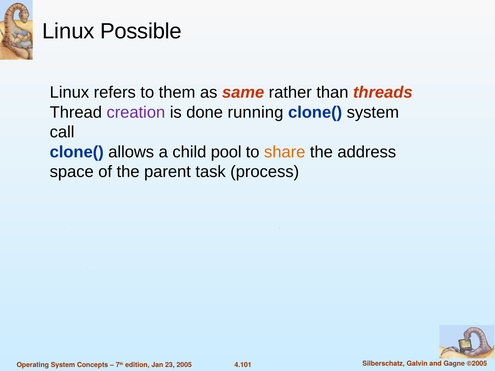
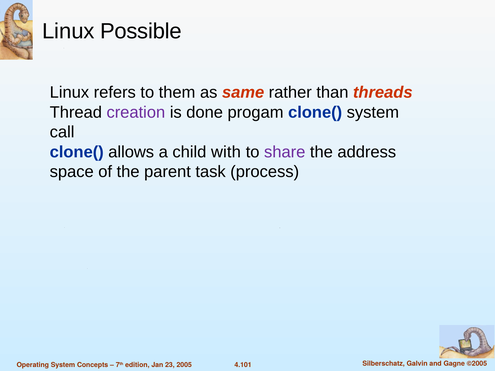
running: running -> progam
pool: pool -> with
share colour: orange -> purple
